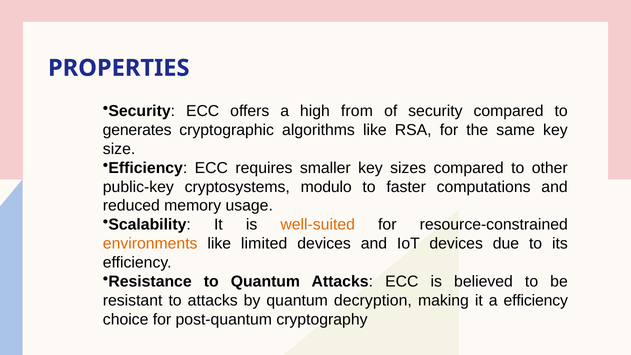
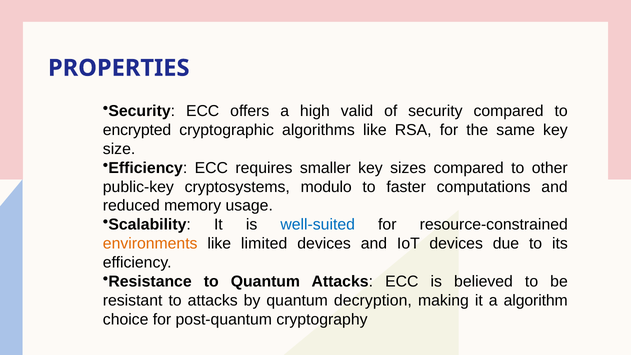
from: from -> valid
generates: generates -> encrypted
well-suited colour: orange -> blue
a efficiency: efficiency -> algorithm
